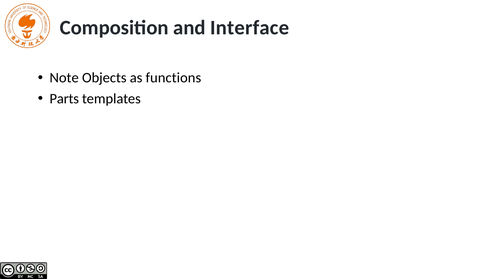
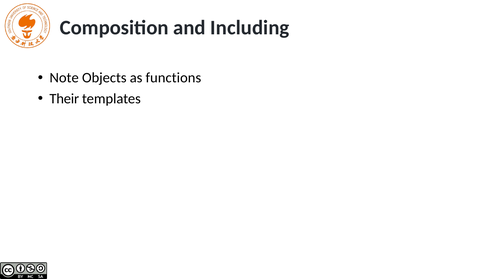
Interface: Interface -> Including
Parts: Parts -> Their
